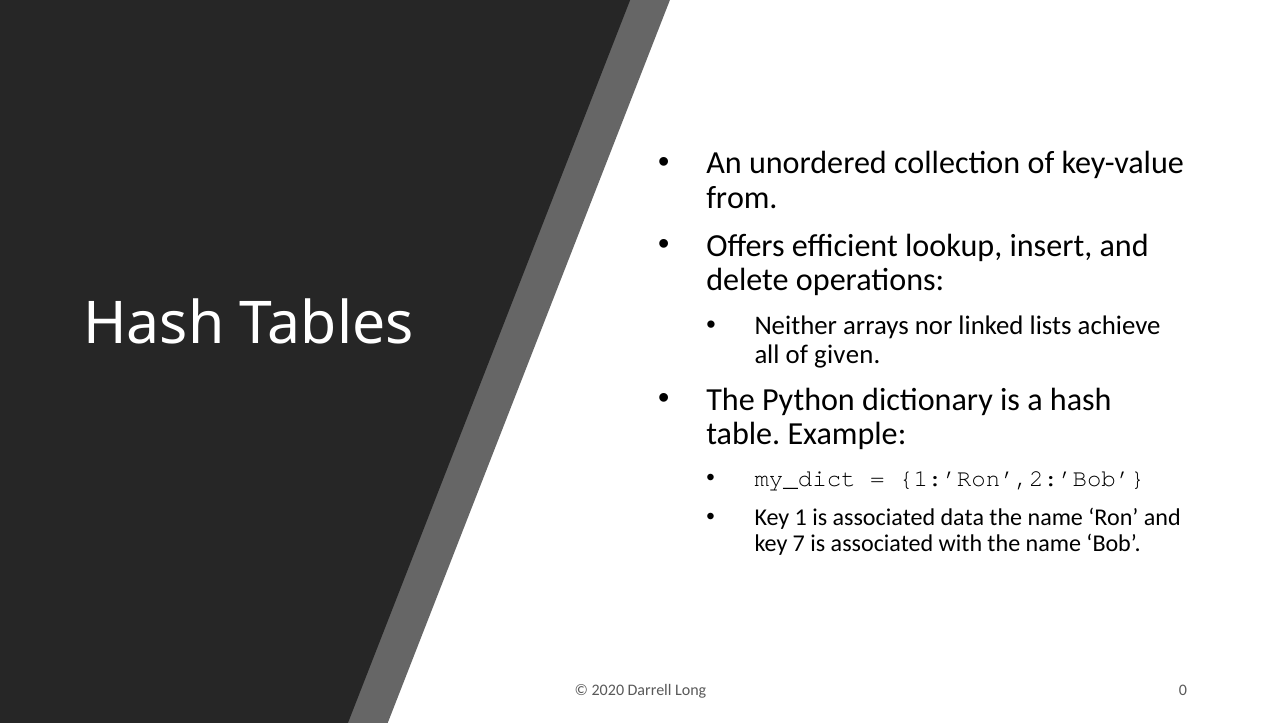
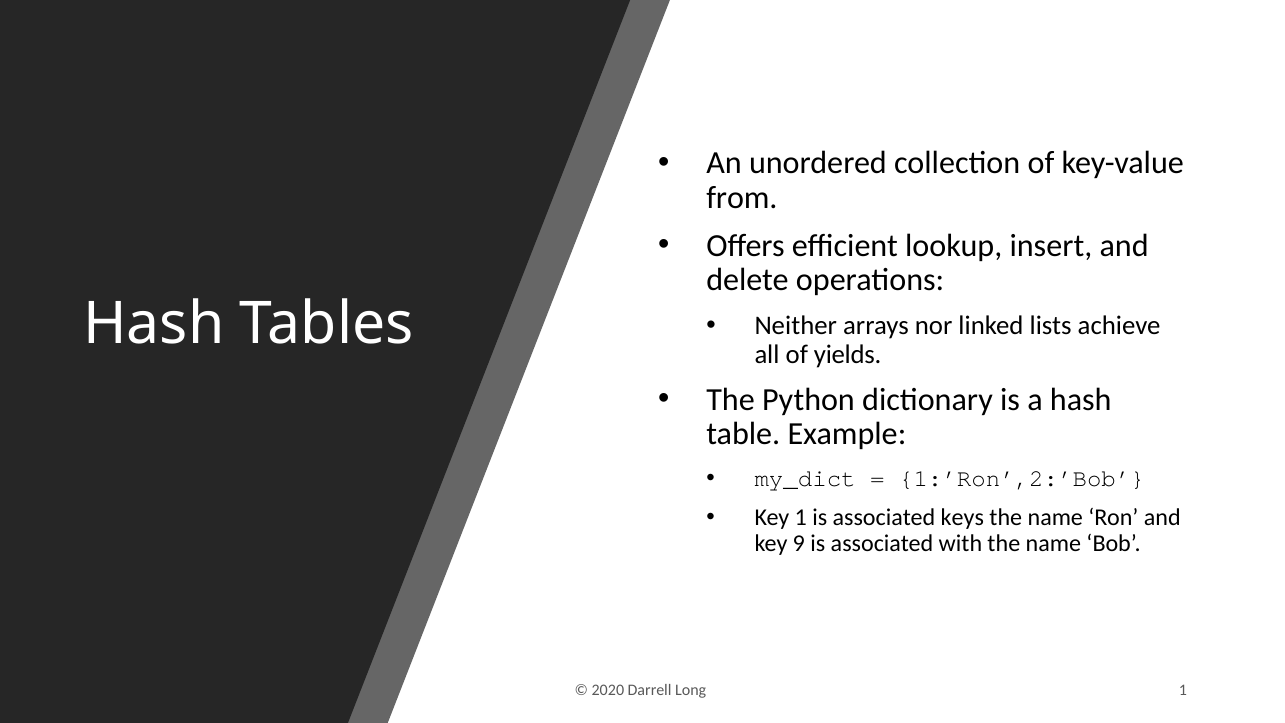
given: given -> yields
data: data -> keys
7: 7 -> 9
Long 0: 0 -> 1
